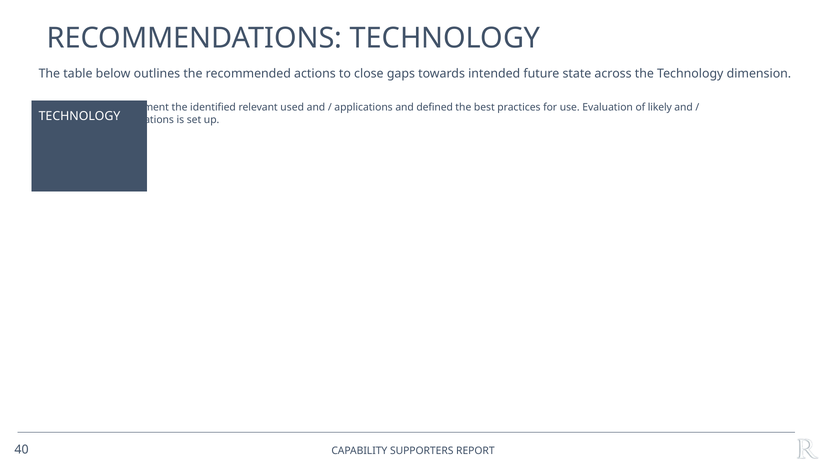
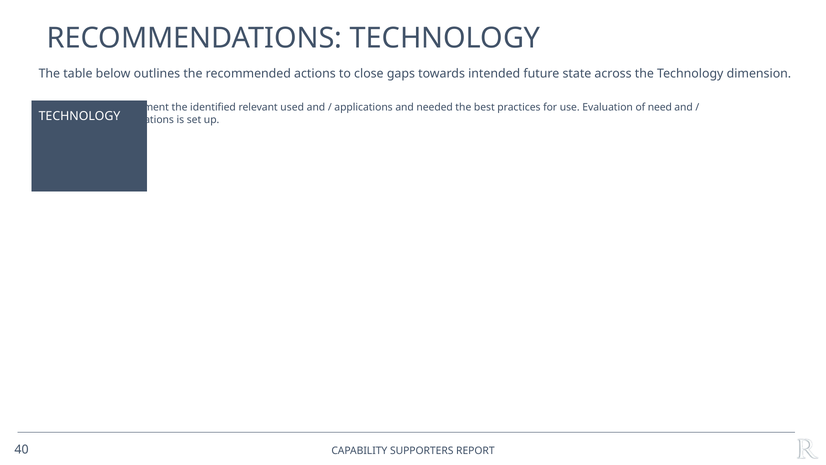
defined: defined -> needed
likely: likely -> need
